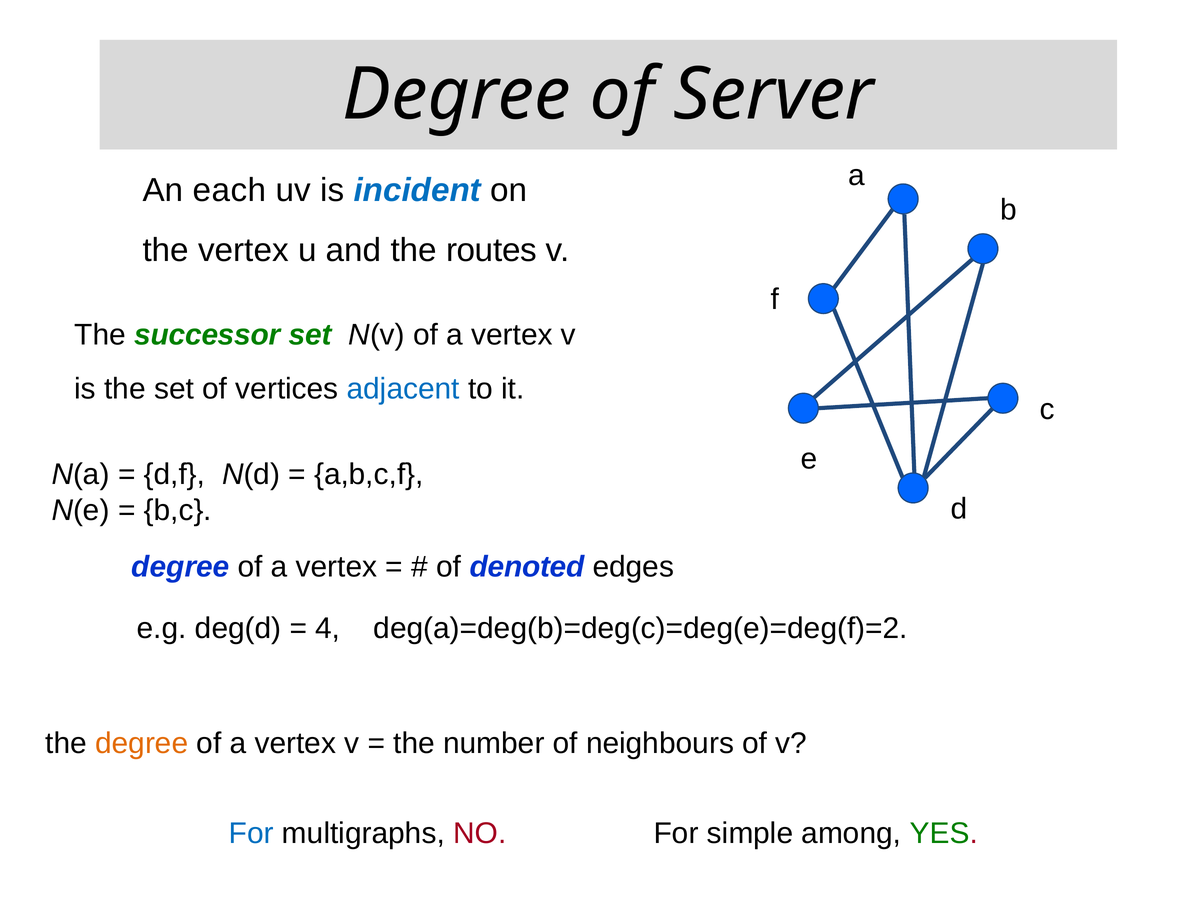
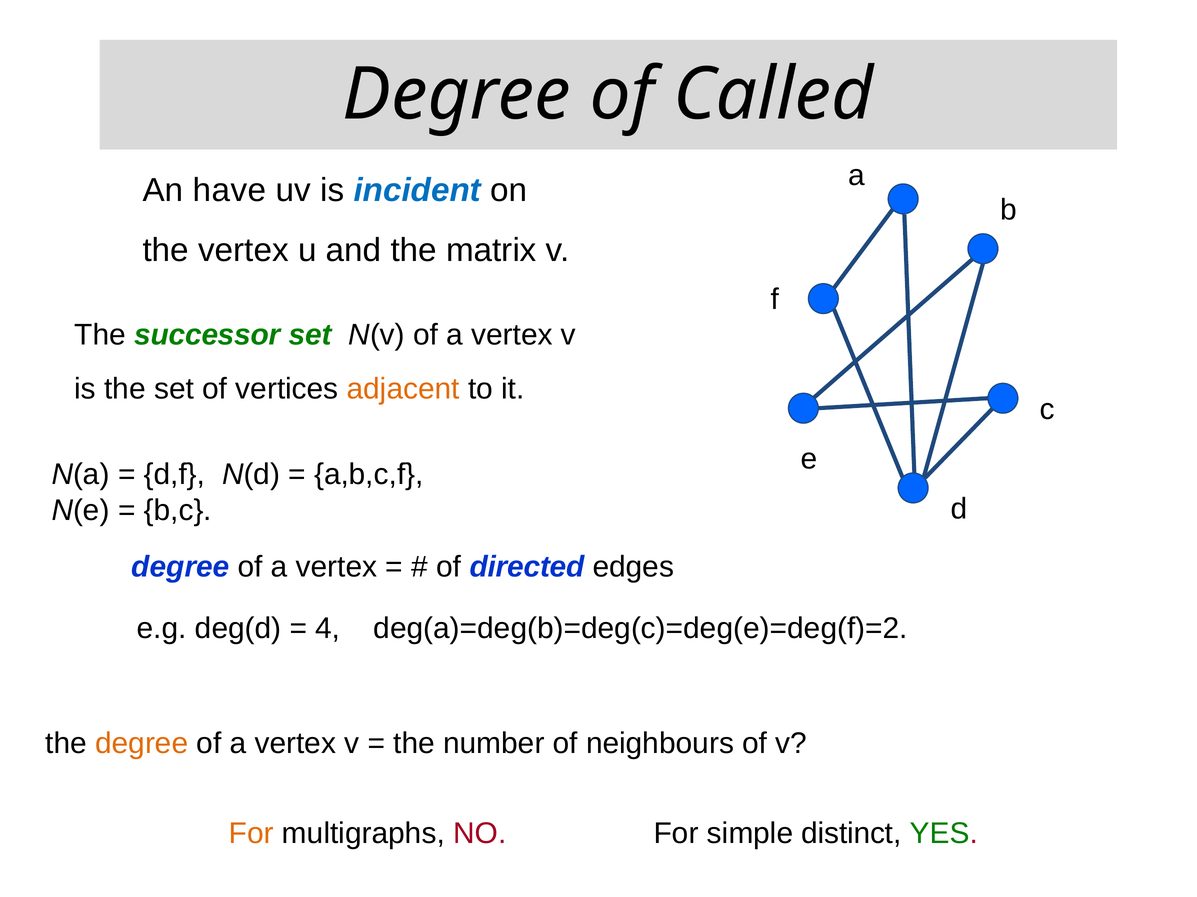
Server: Server -> Called
each: each -> have
routes: routes -> matrix
adjacent colour: blue -> orange
denoted: denoted -> directed
For at (251, 834) colour: blue -> orange
among: among -> distinct
